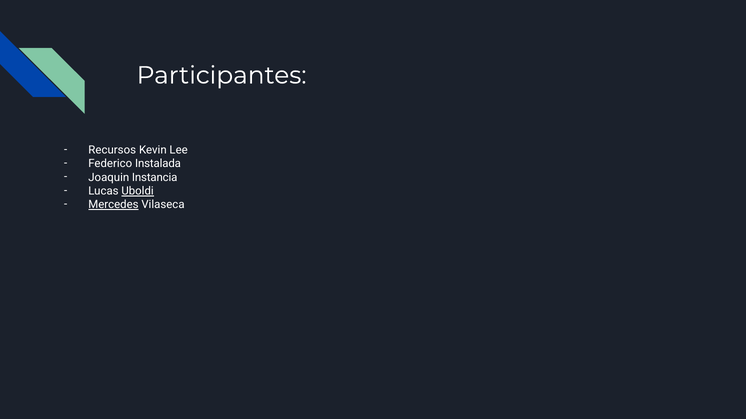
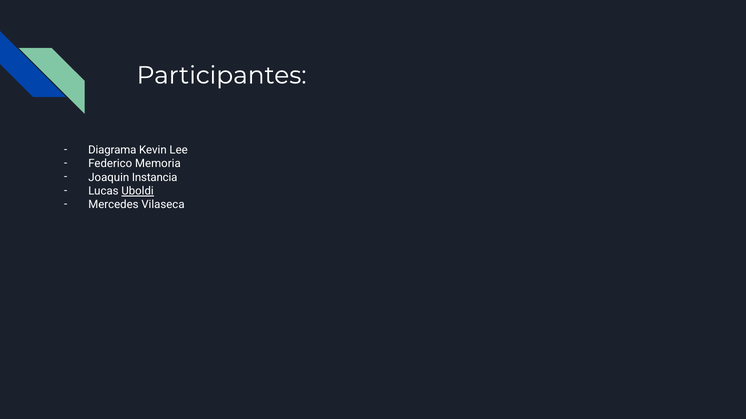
Recursos: Recursos -> Diagrama
Instalada: Instalada -> Memoria
Mercedes underline: present -> none
